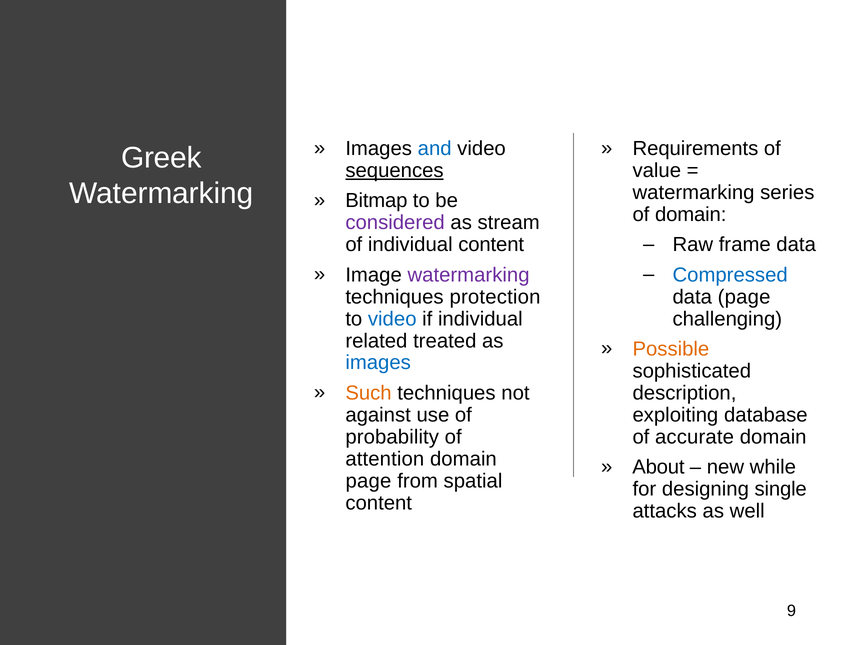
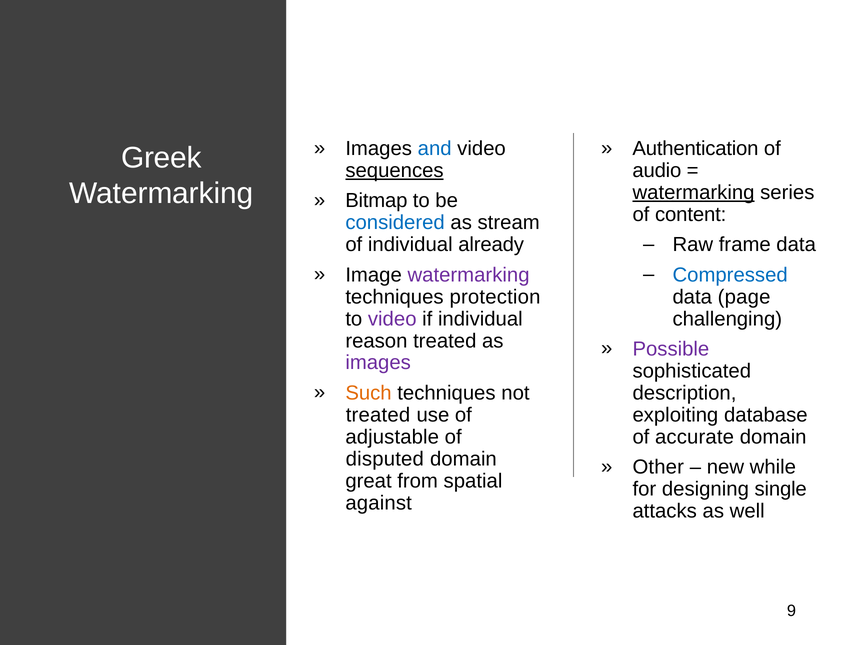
Requirements: Requirements -> Authentication
value: value -> audio
watermarking at (694, 193) underline: none -> present
of domain: domain -> content
considered colour: purple -> blue
individual content: content -> already
video at (392, 319) colour: blue -> purple
related: related -> reason
Possible colour: orange -> purple
images at (378, 363) colour: blue -> purple
against at (378, 415): against -> treated
probability: probability -> adjustable
attention: attention -> disputed
About: About -> Other
page at (368, 481): page -> great
content at (379, 503): content -> against
